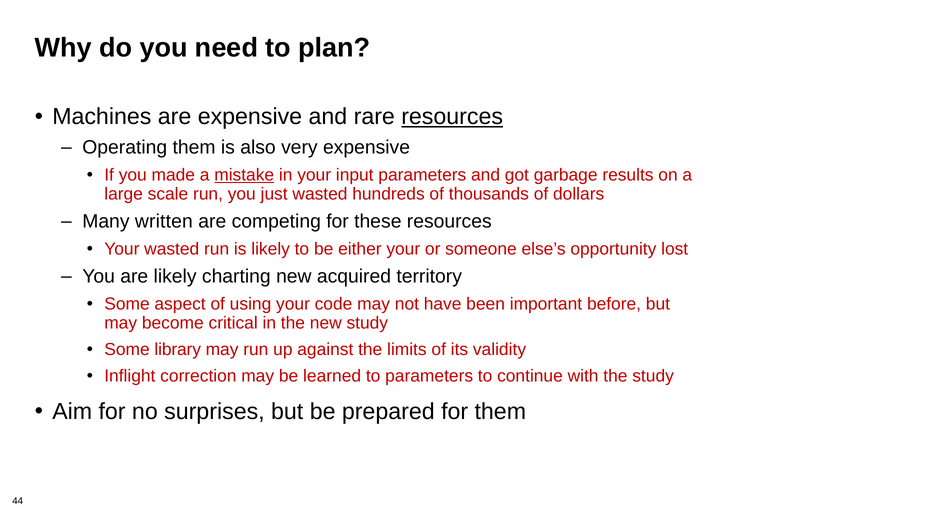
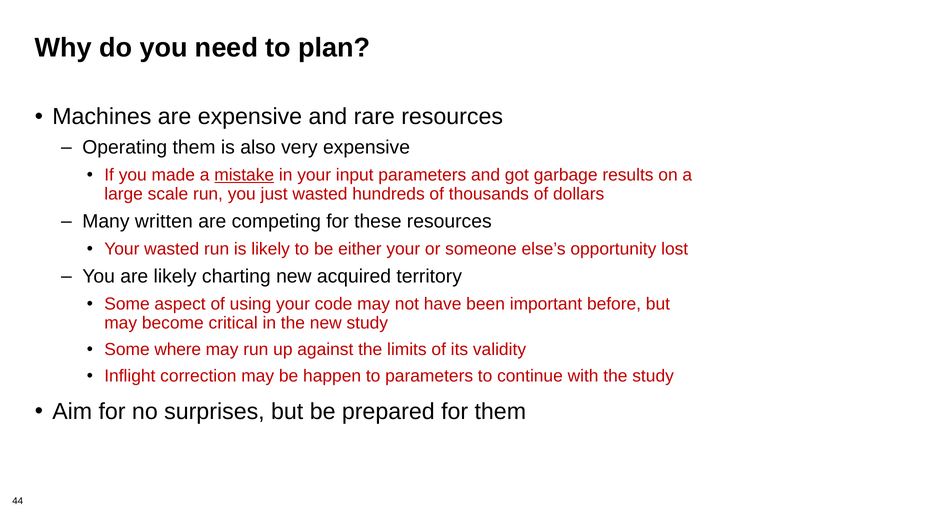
resources at (452, 117) underline: present -> none
library: library -> where
learned: learned -> happen
